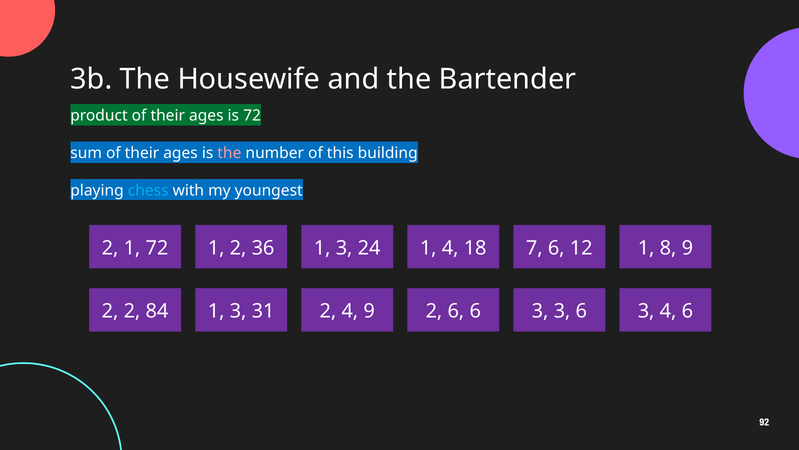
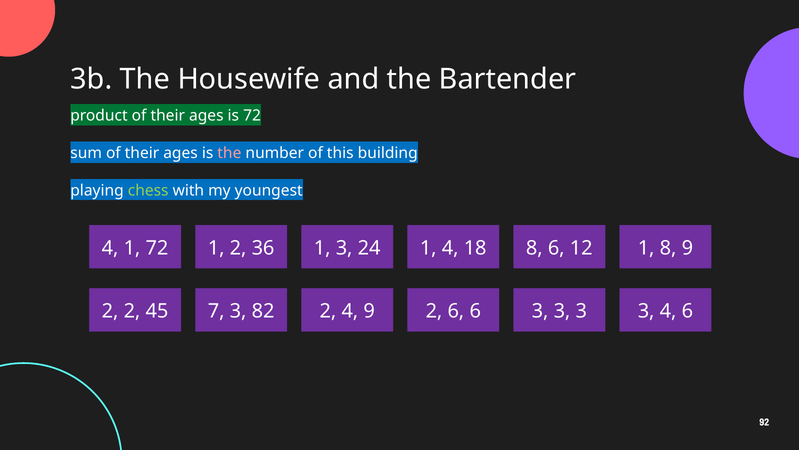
chess colour: light blue -> light green
2 at (110, 248): 2 -> 4
7 at (534, 248): 7 -> 8
84: 84 -> 45
1 at (216, 311): 1 -> 7
31: 31 -> 82
6 3 3 6: 6 -> 3
